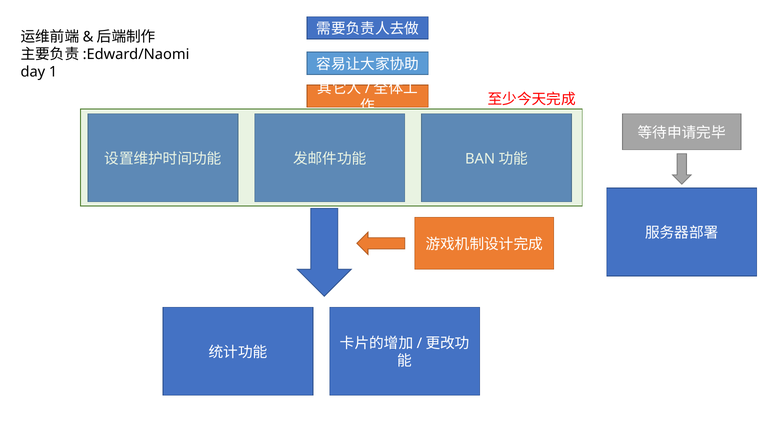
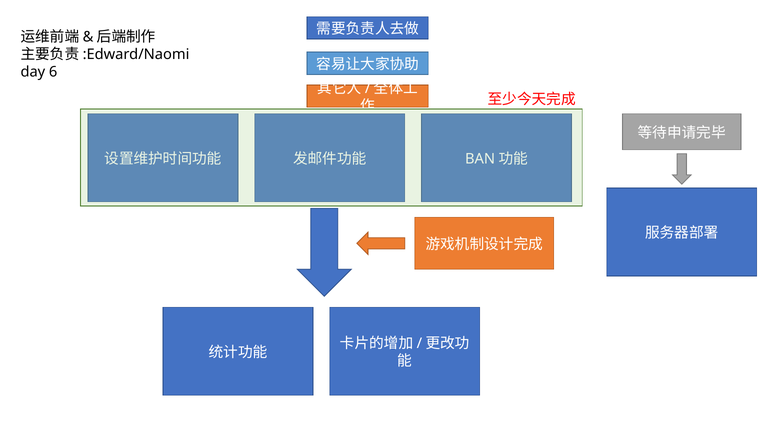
1: 1 -> 6
